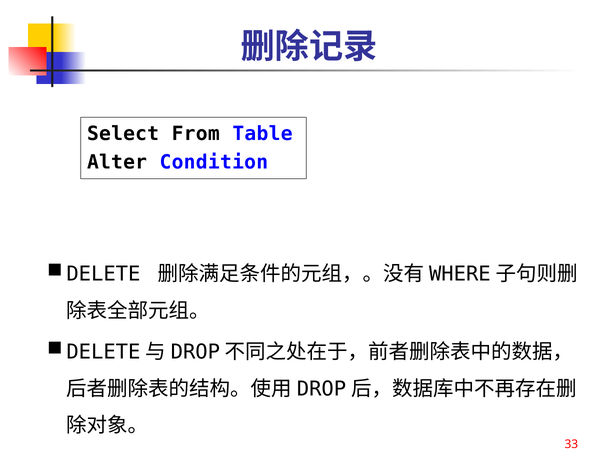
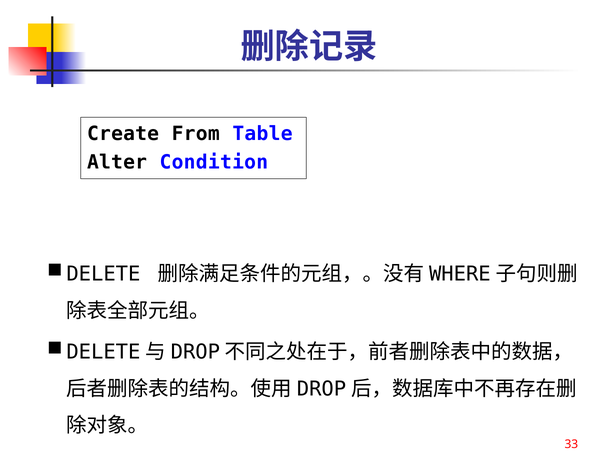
Select: Select -> Create
